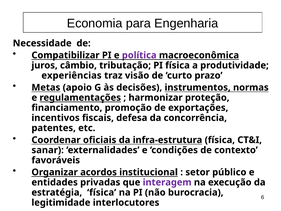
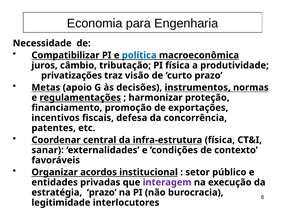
política colour: purple -> blue
experiências: experiências -> privatizações
oficiais: oficiais -> central
estratégia física: física -> prazo
